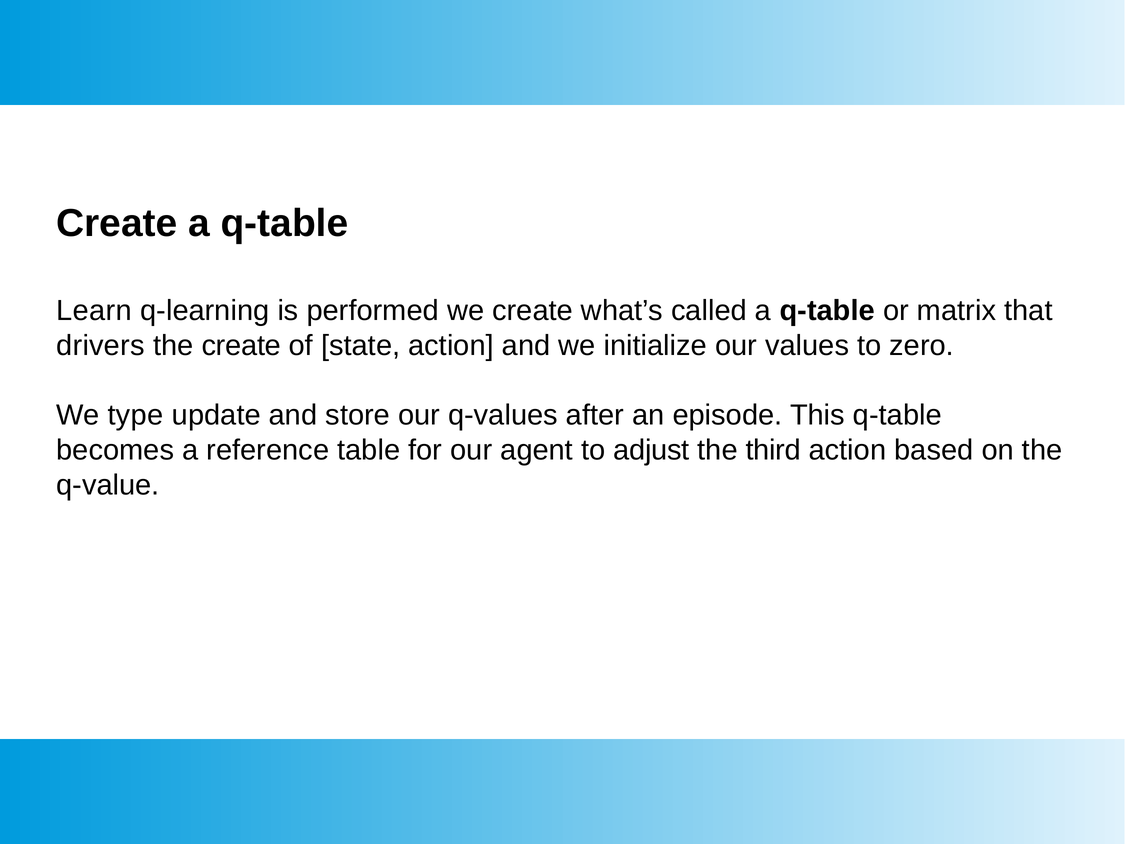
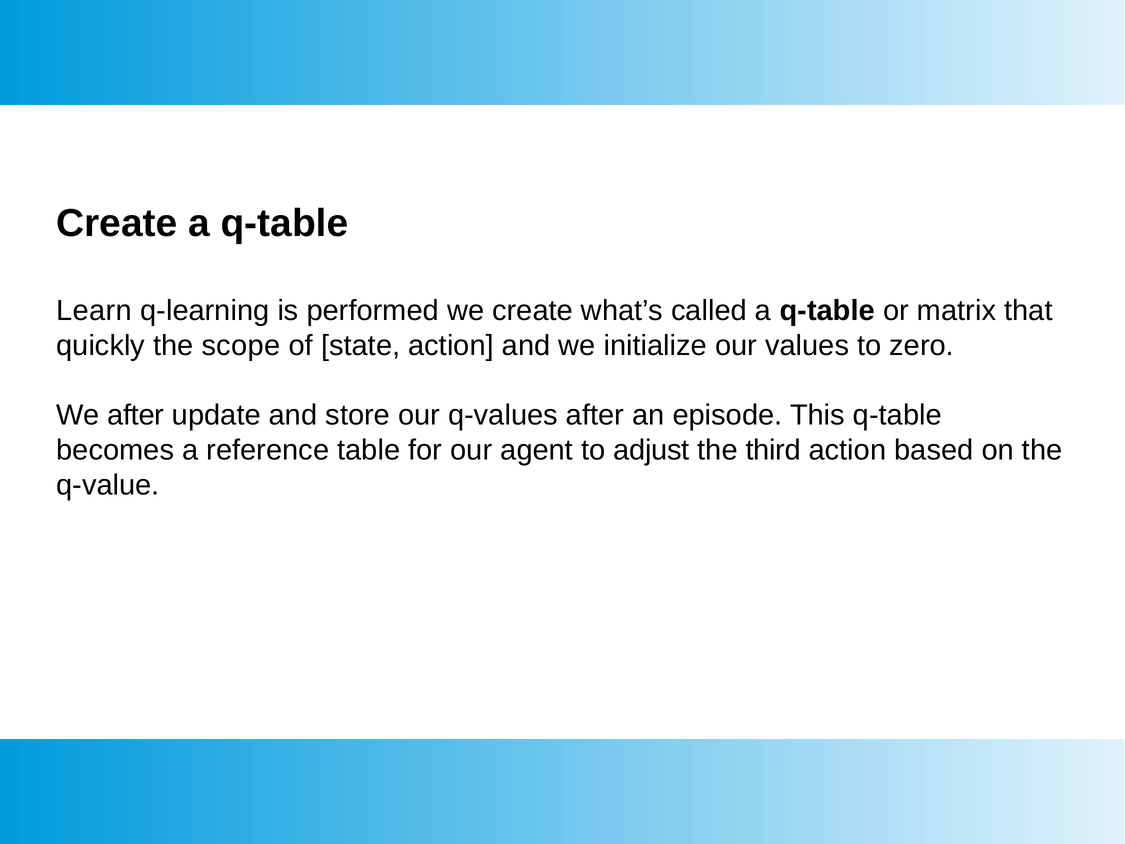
drivers: drivers -> quickly
the create: create -> scope
We type: type -> after
